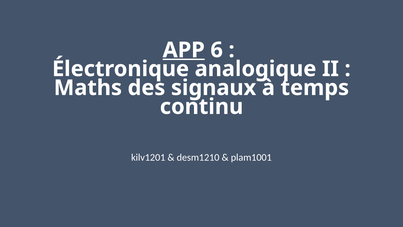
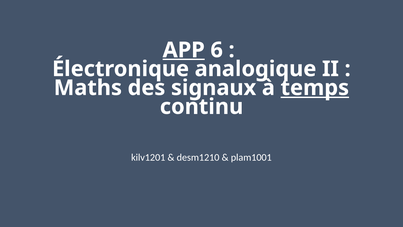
temps underline: none -> present
